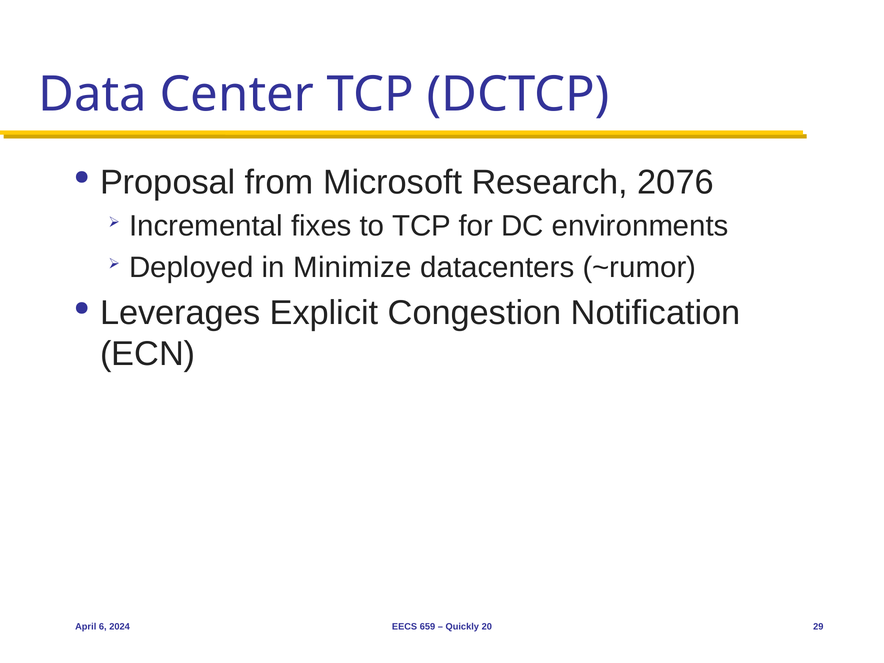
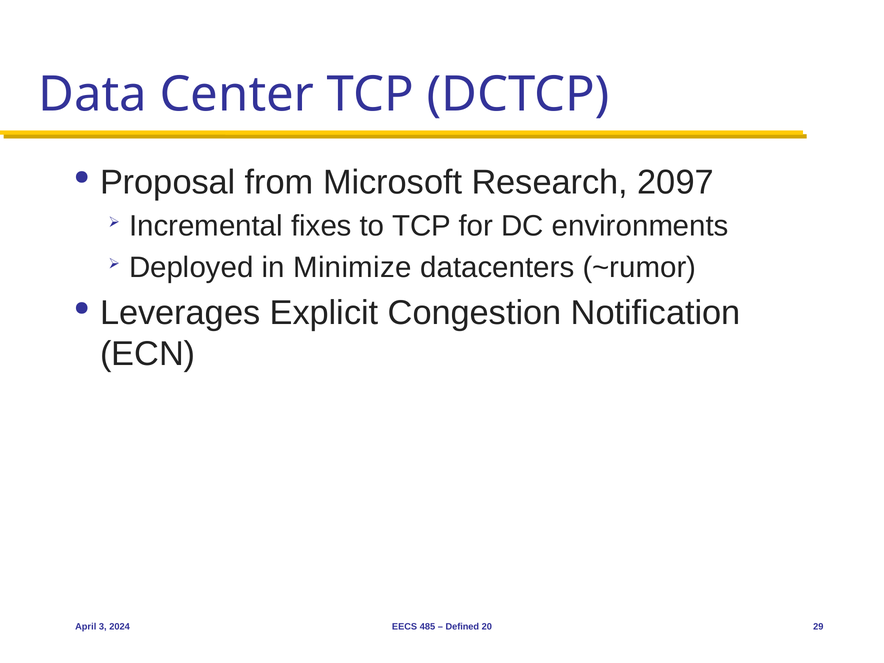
2076: 2076 -> 2097
6: 6 -> 3
659: 659 -> 485
Quickly: Quickly -> Defined
